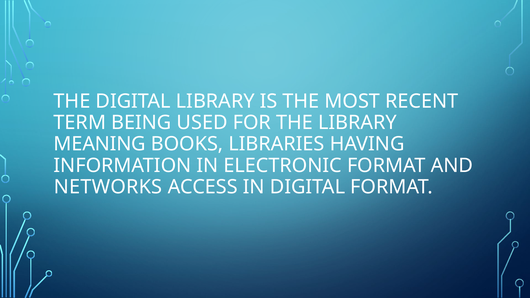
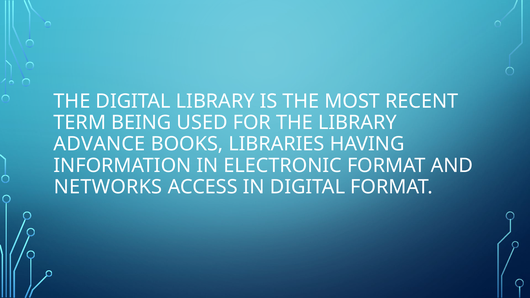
MEANING: MEANING -> ADVANCE
